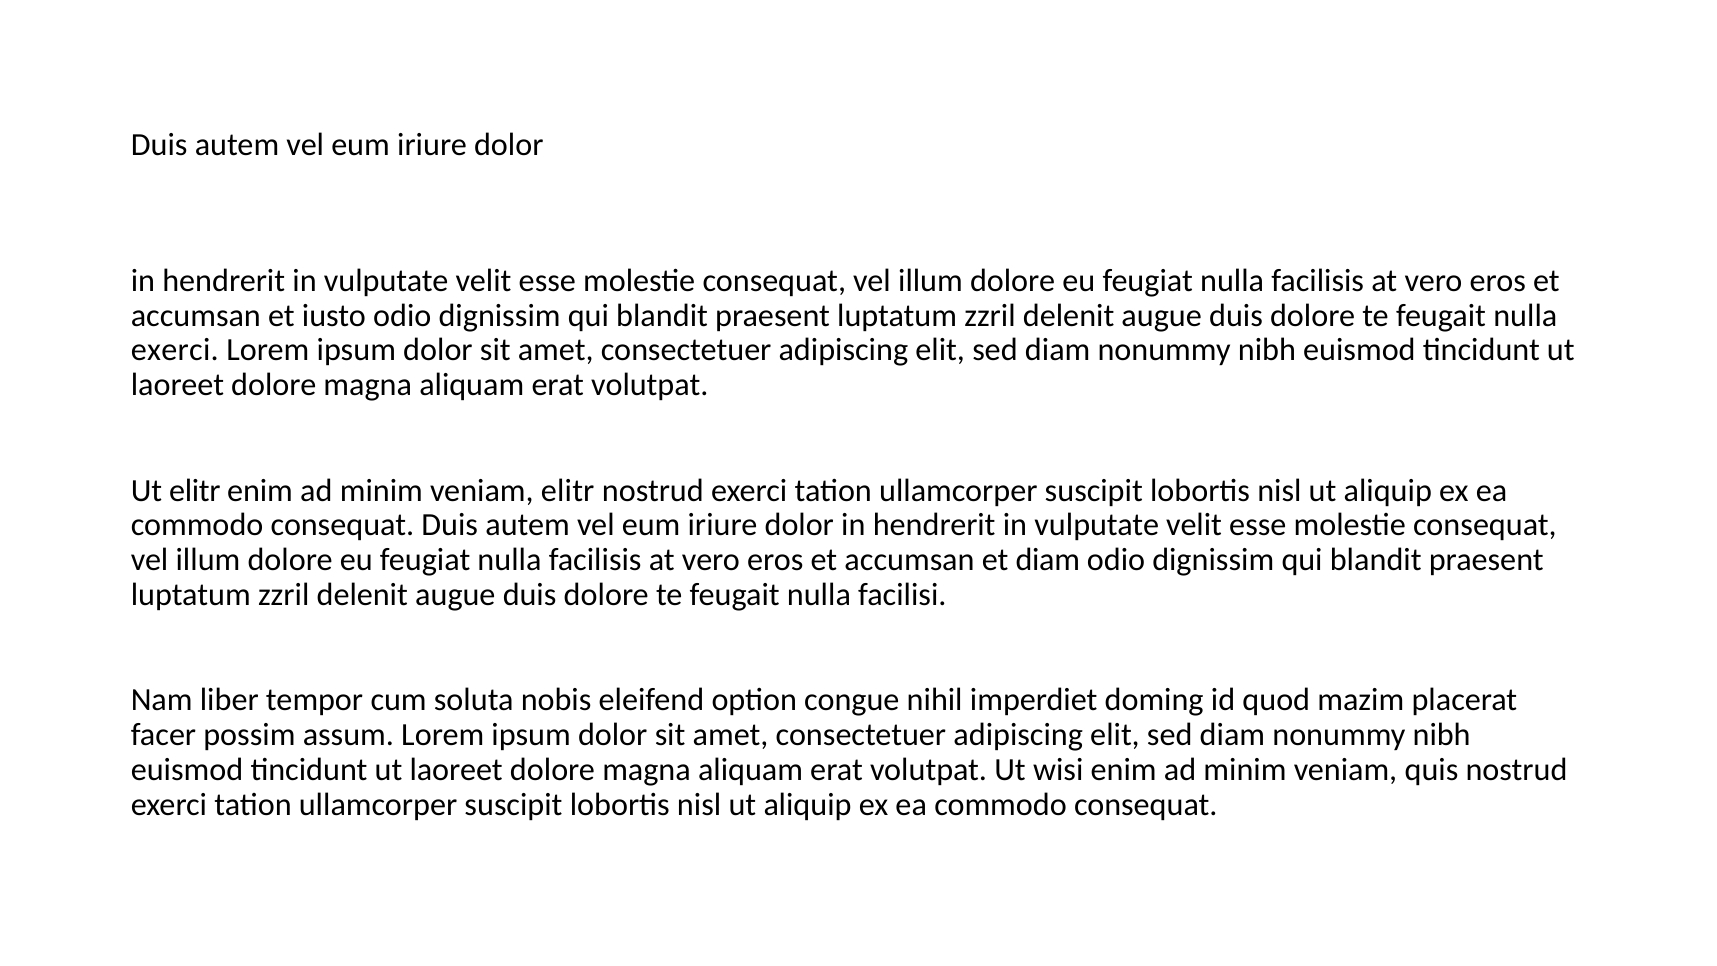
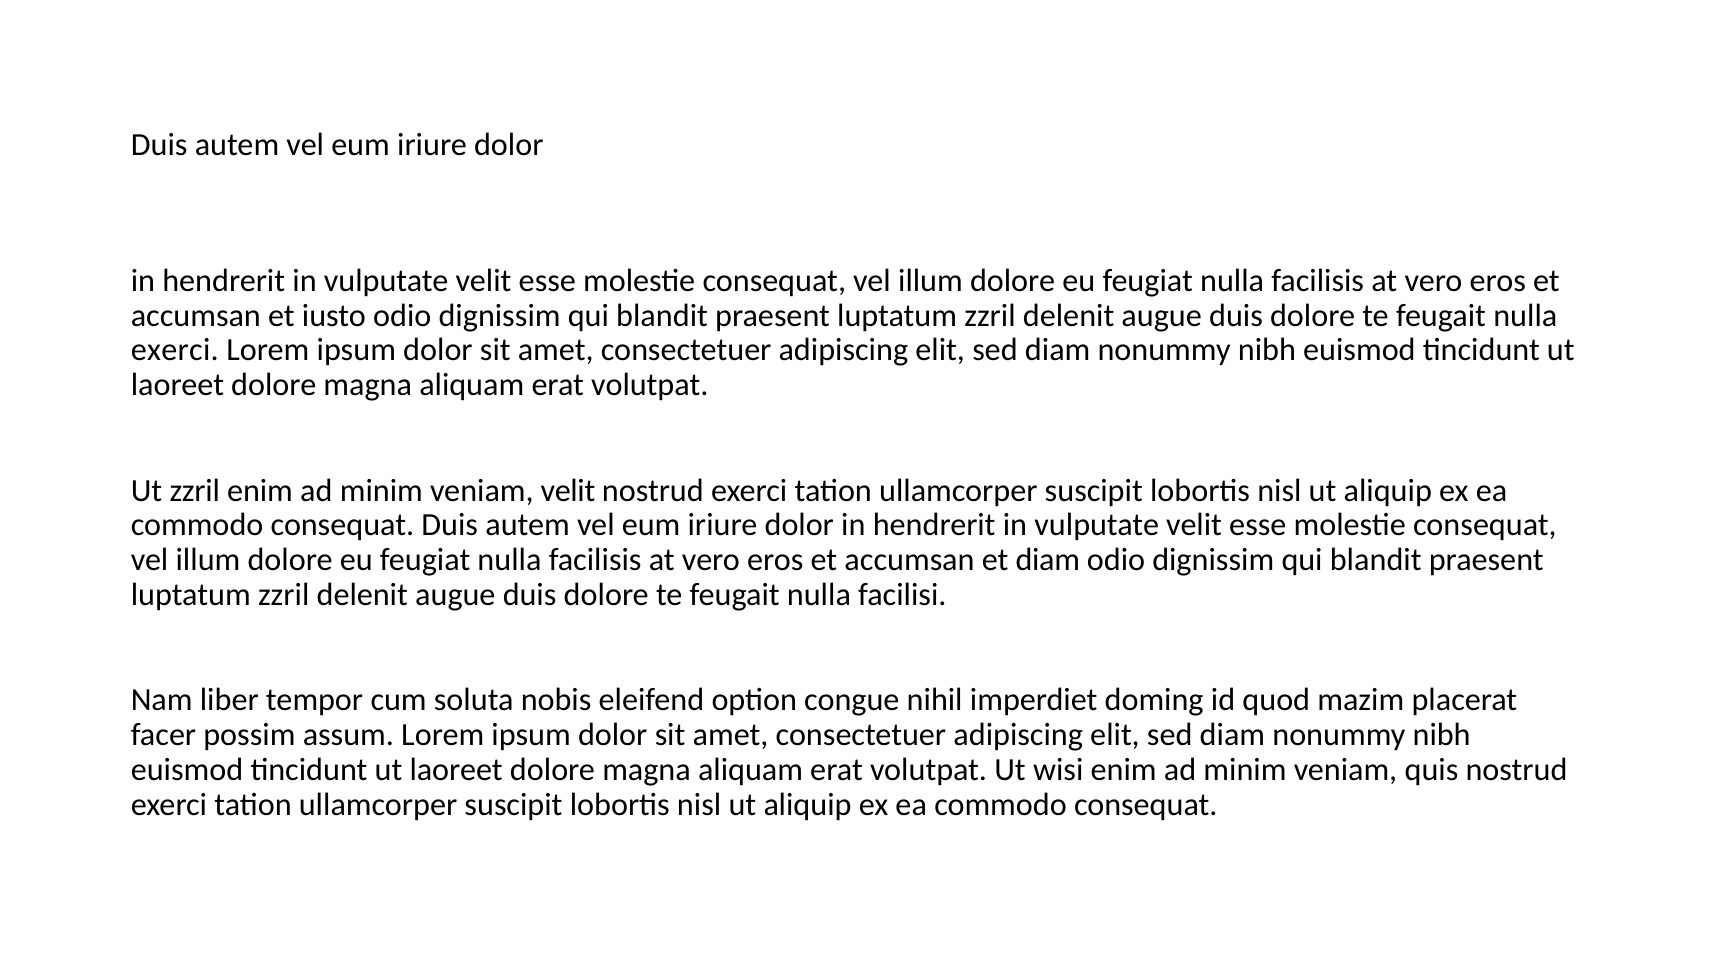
Ut elitr: elitr -> zzril
veniam elitr: elitr -> velit
